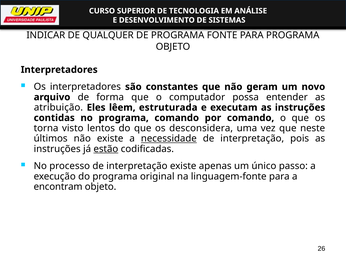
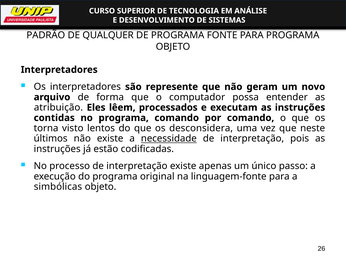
INDICAR: INDICAR -> PADRÃO
constantes: constantes -> represente
estruturada: estruturada -> processados
estão underline: present -> none
encontram: encontram -> simbólicas
